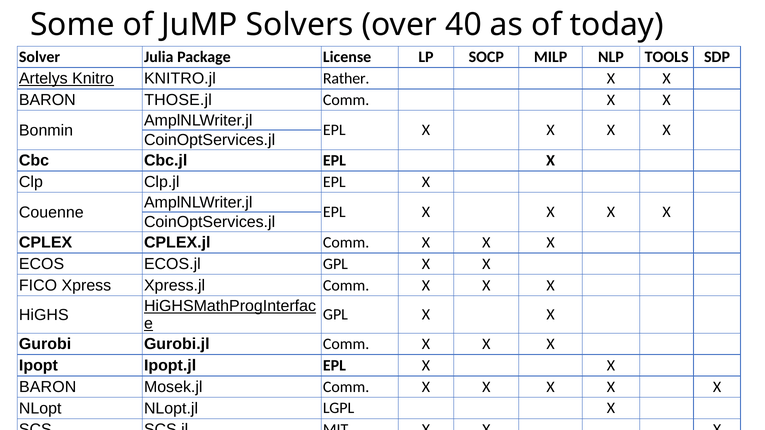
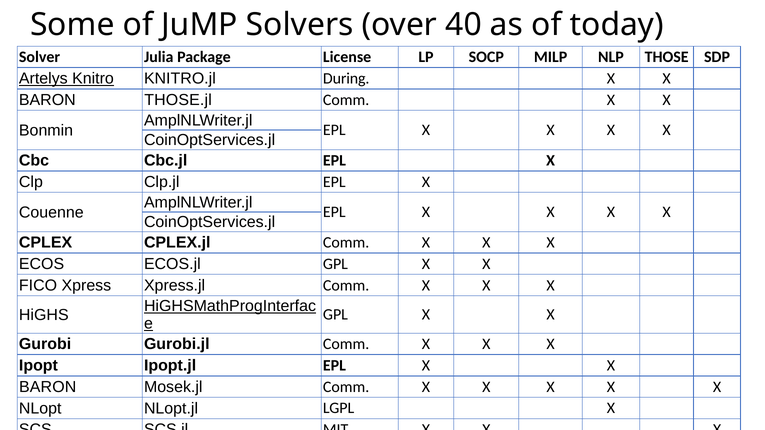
TOOLS: TOOLS -> THOSE
Rather: Rather -> During
